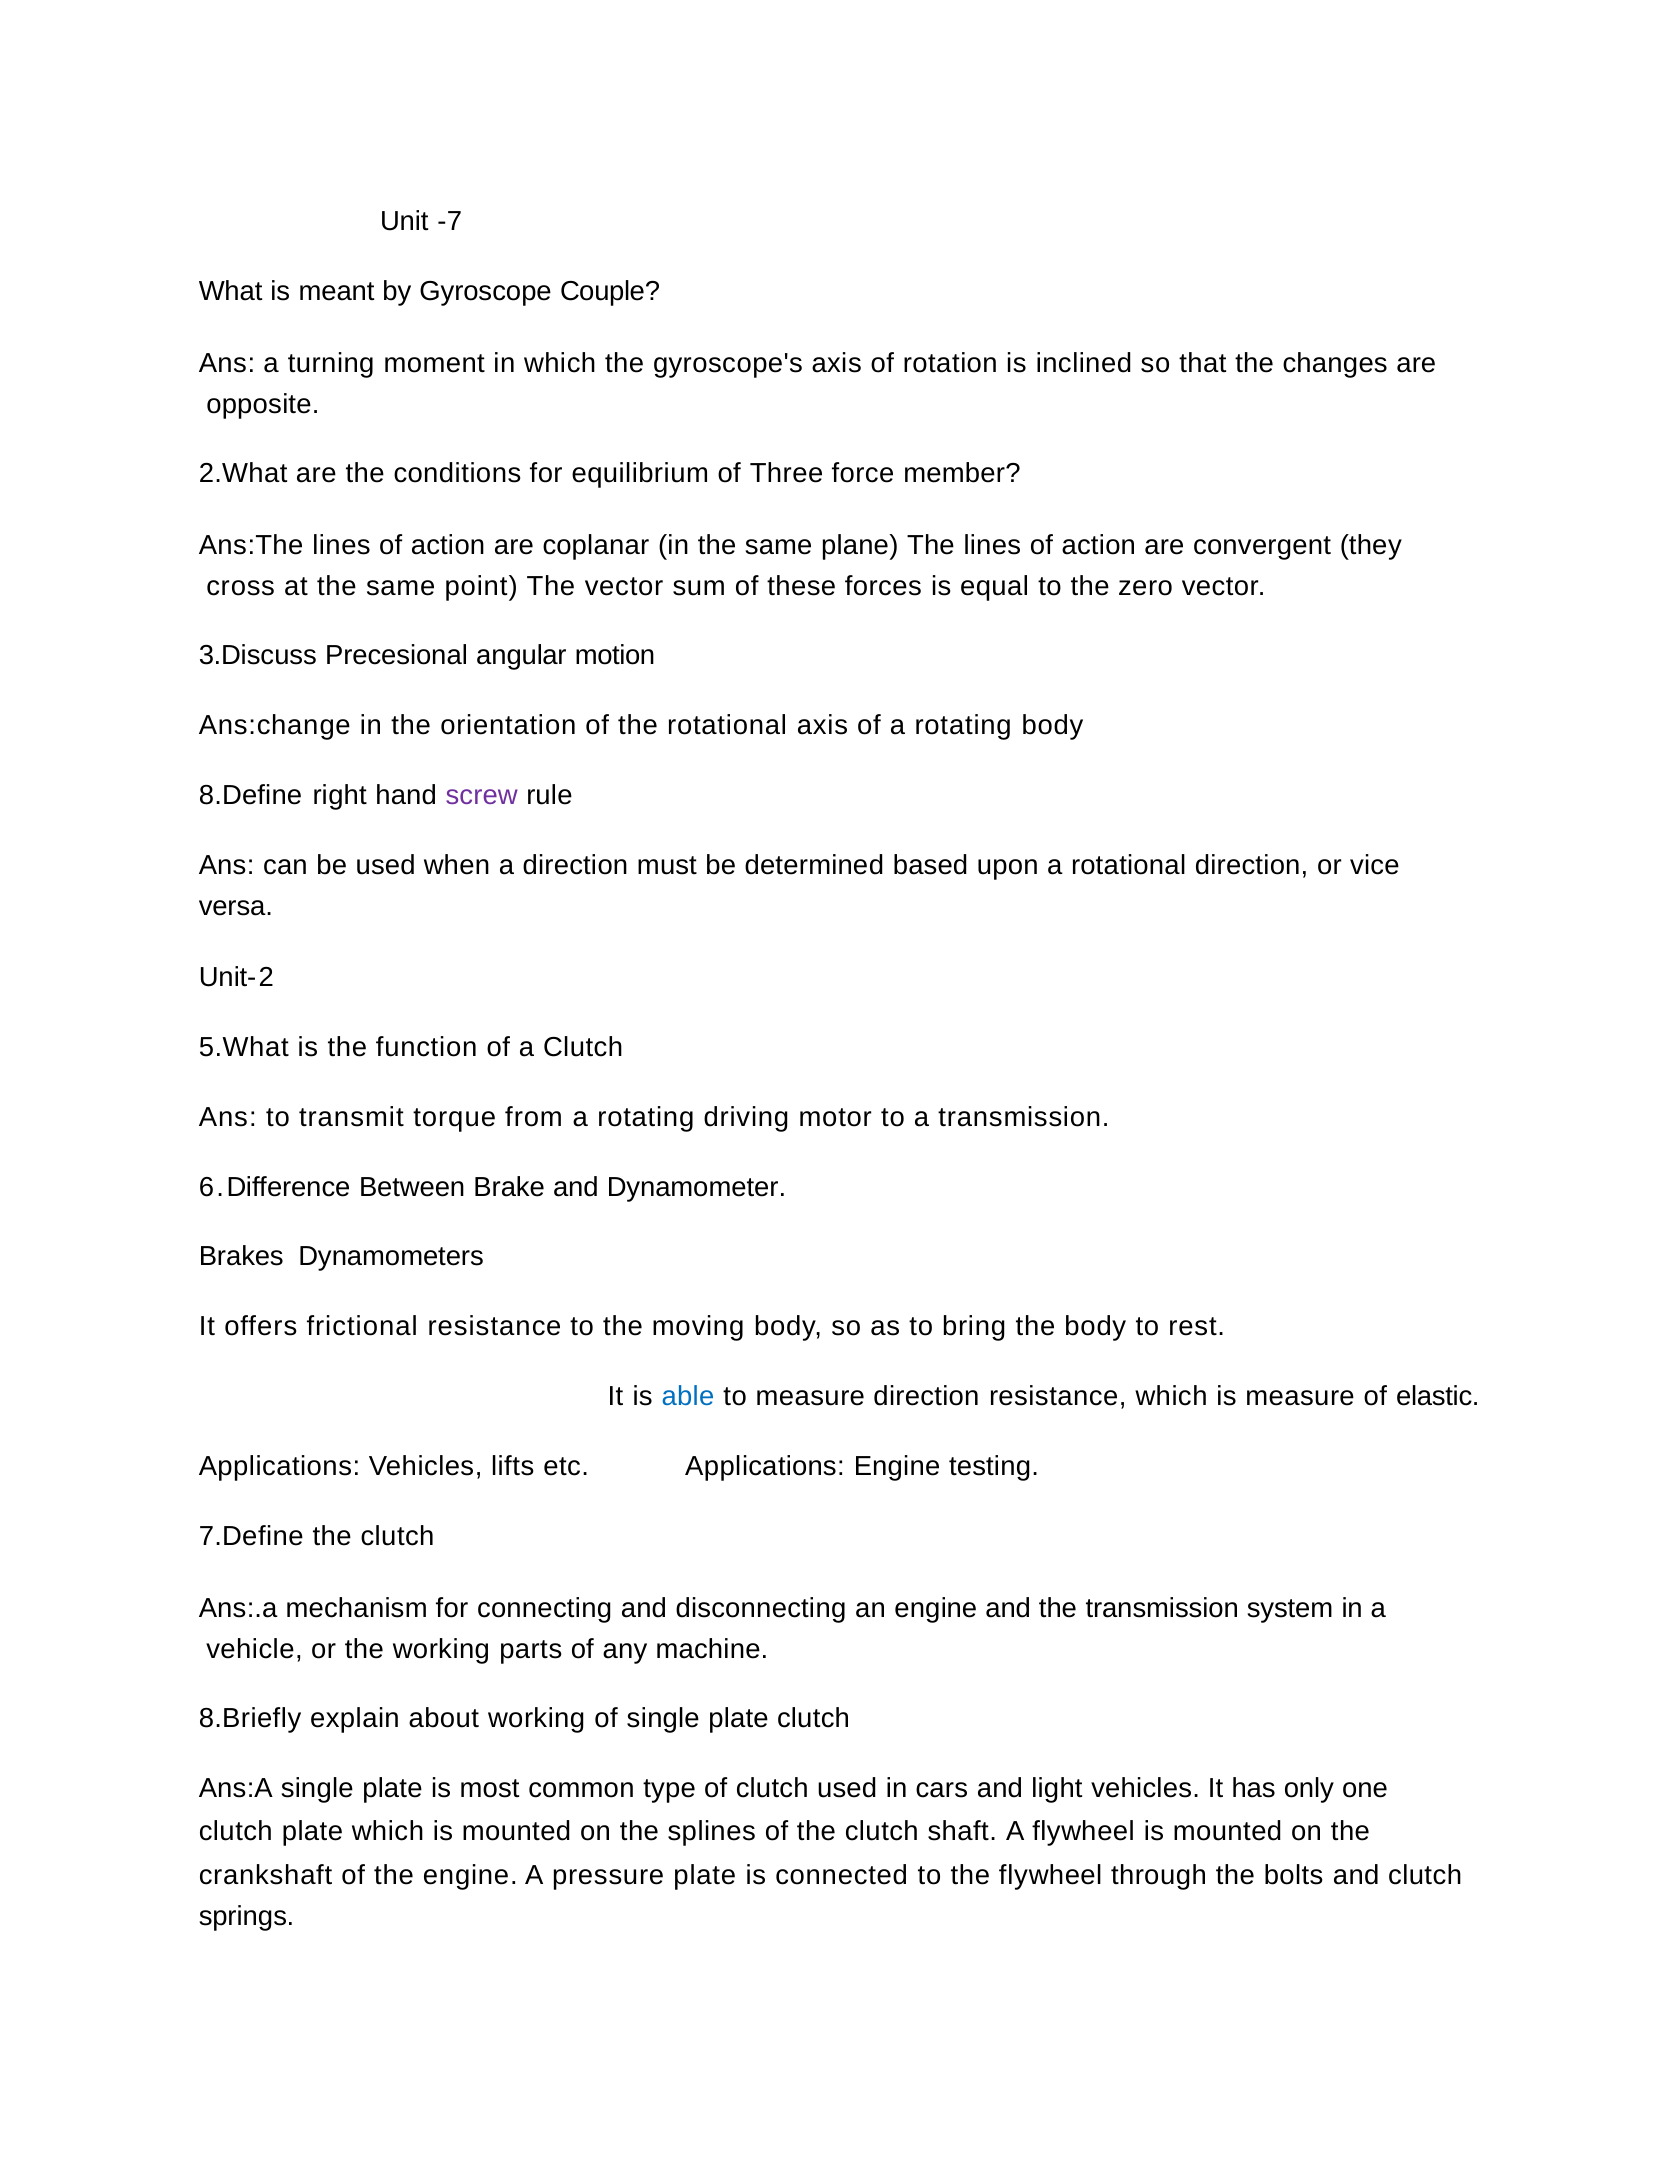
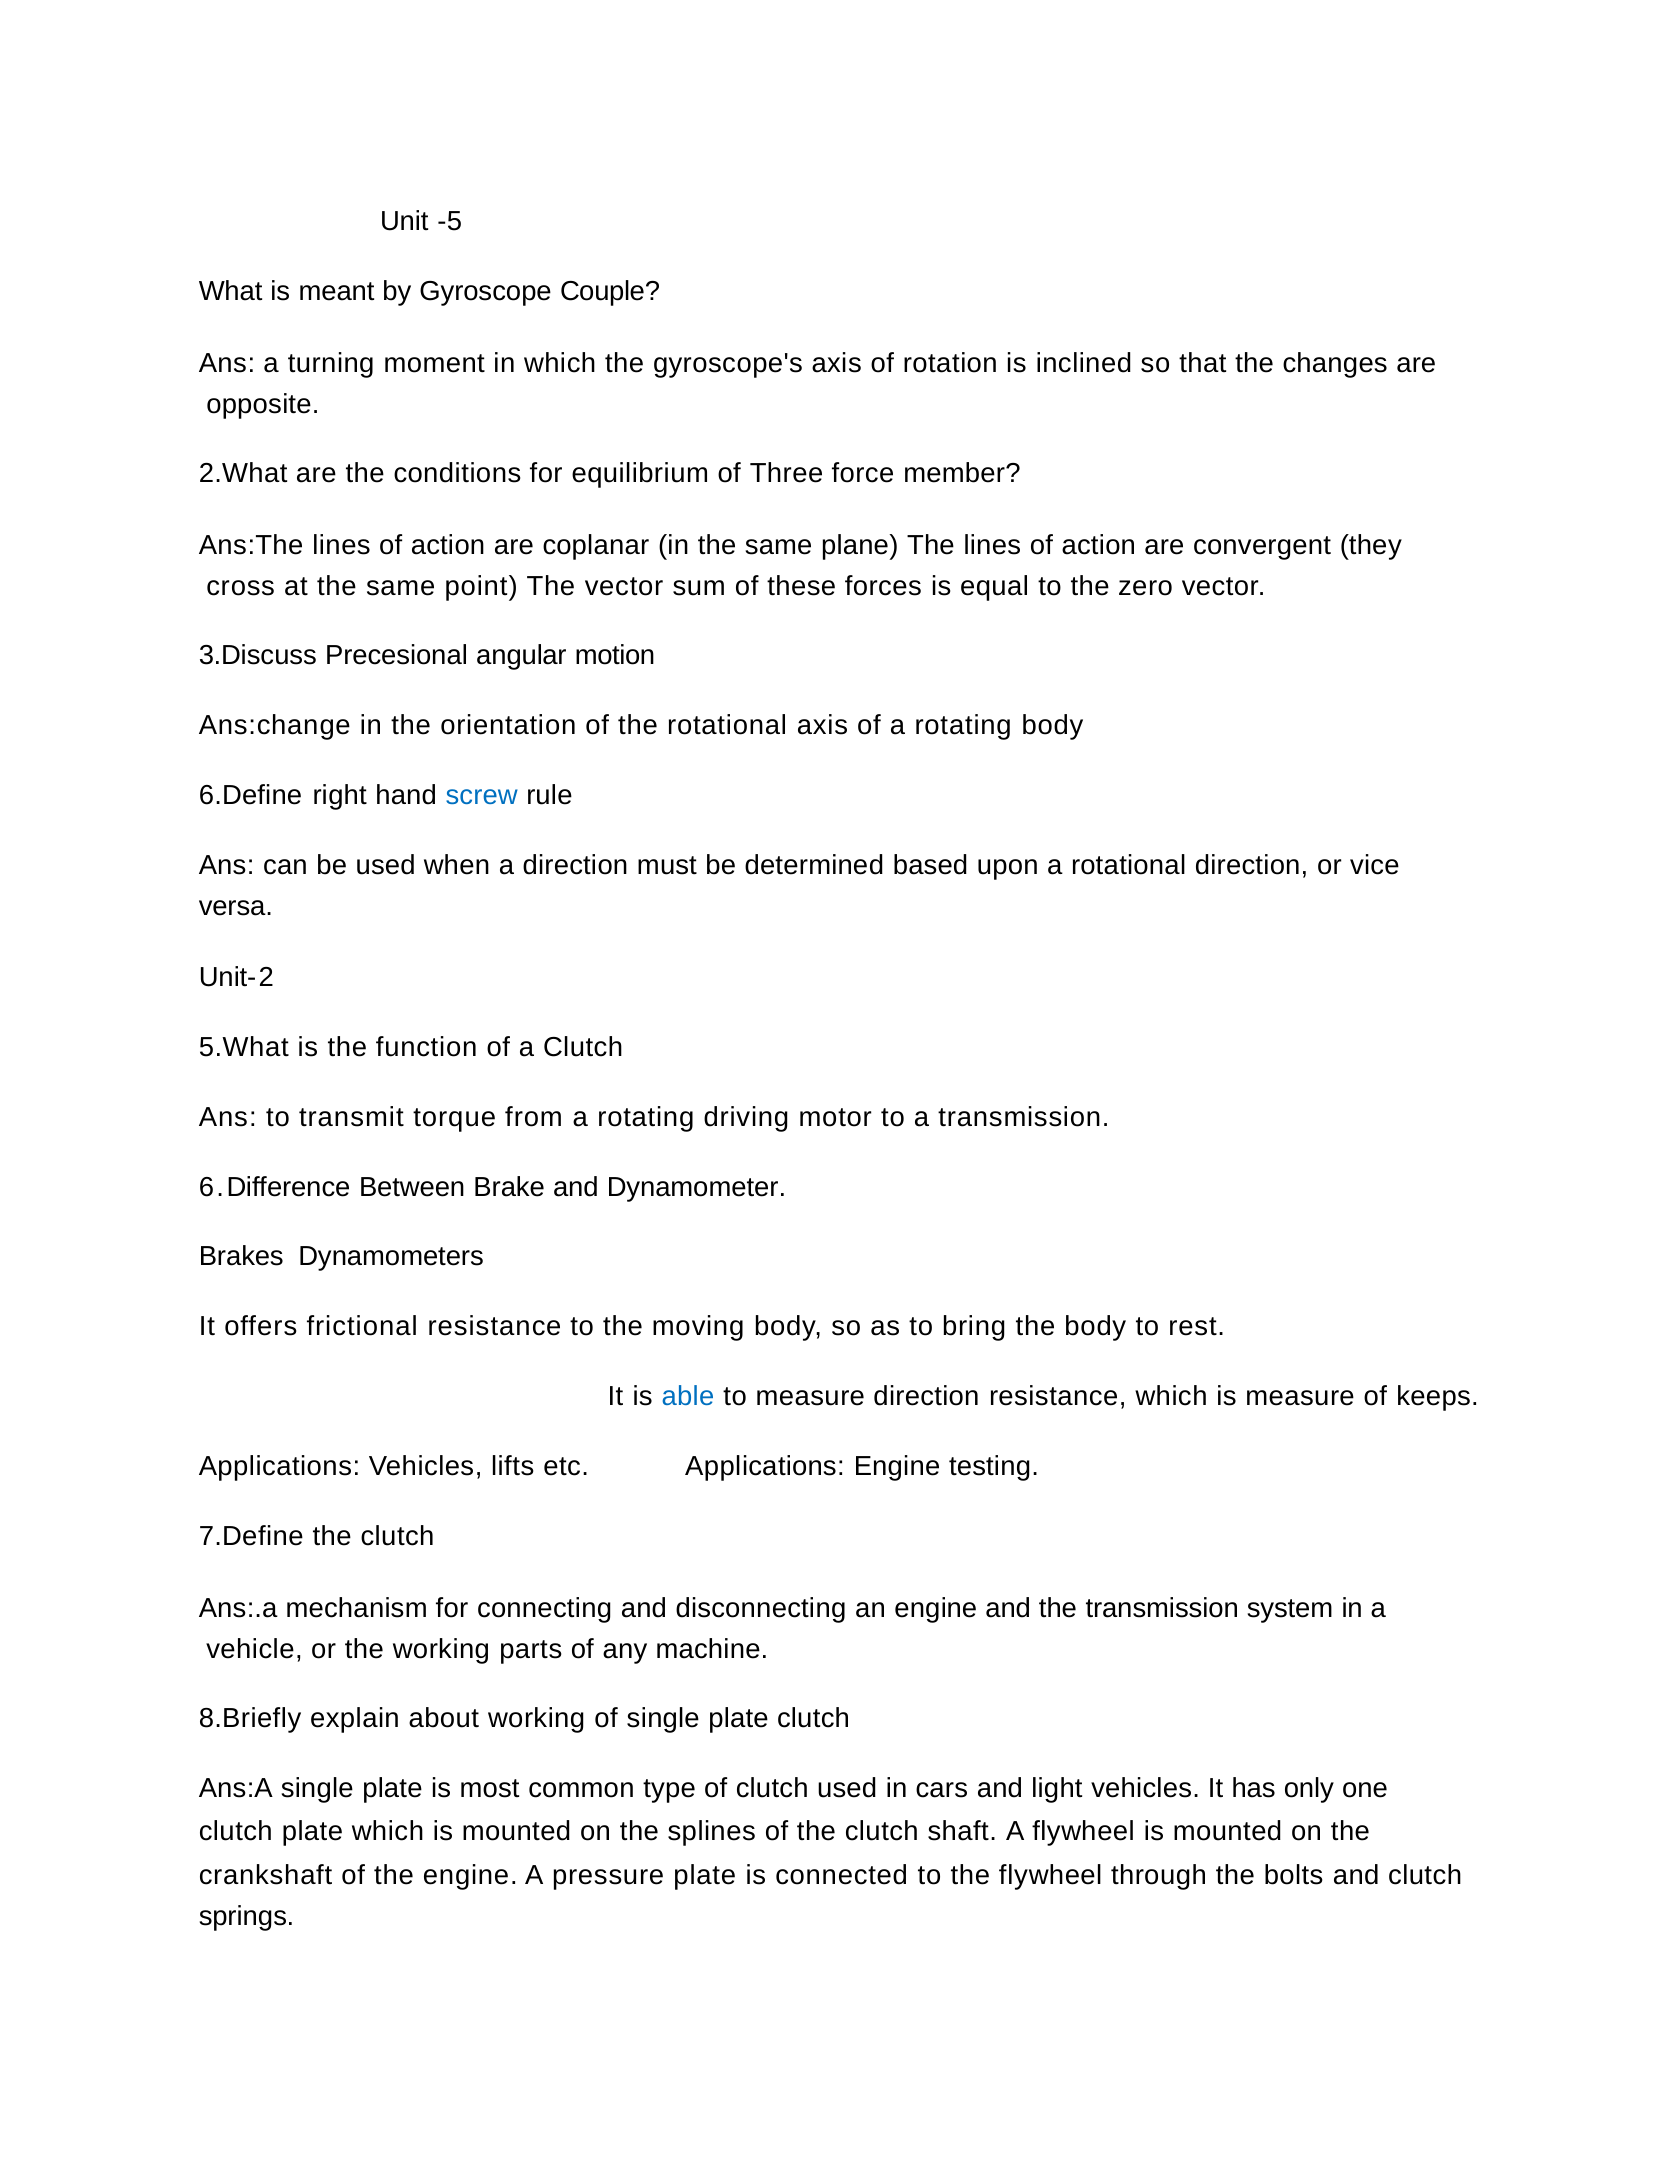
-7: -7 -> -5
8.Define: 8.Define -> 6.Define
screw colour: purple -> blue
elastic: elastic -> keeps
